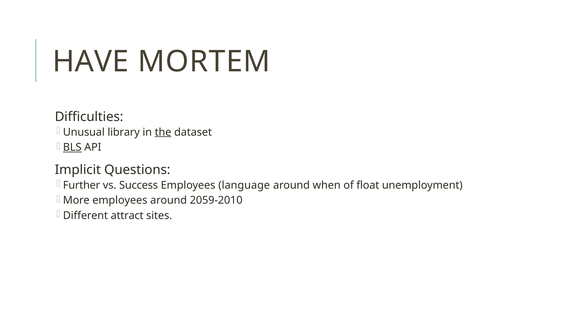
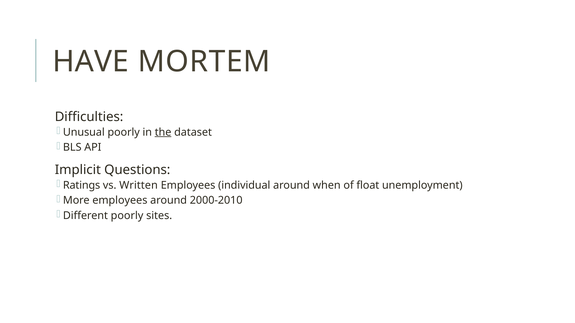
Unusual library: library -> poorly
BLS underline: present -> none
Further: Further -> Ratings
Success: Success -> Written
language: language -> individual
2059-2010: 2059-2010 -> 2000-2010
Different attract: attract -> poorly
